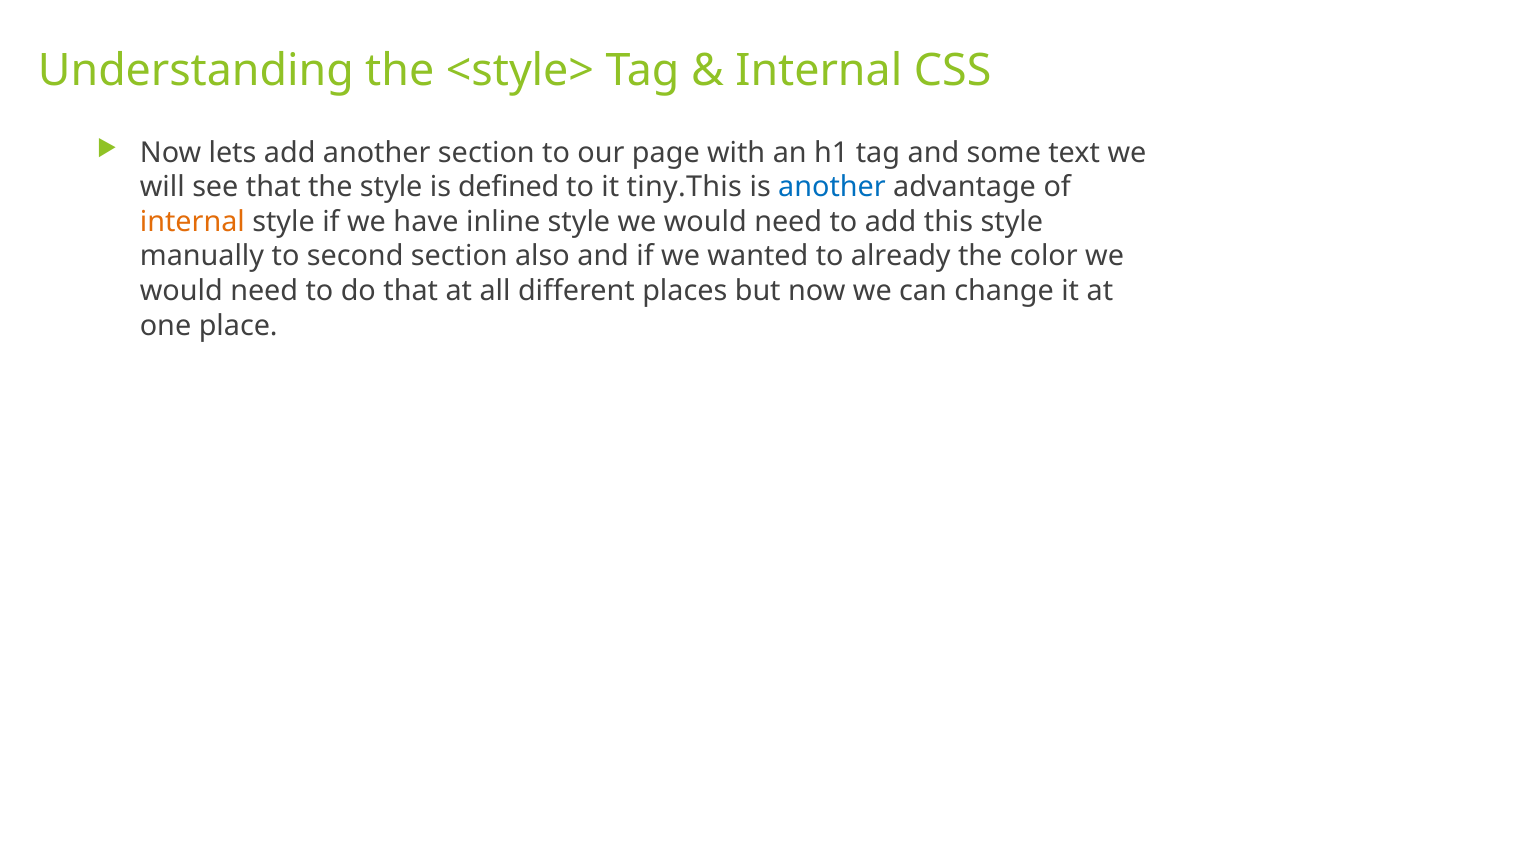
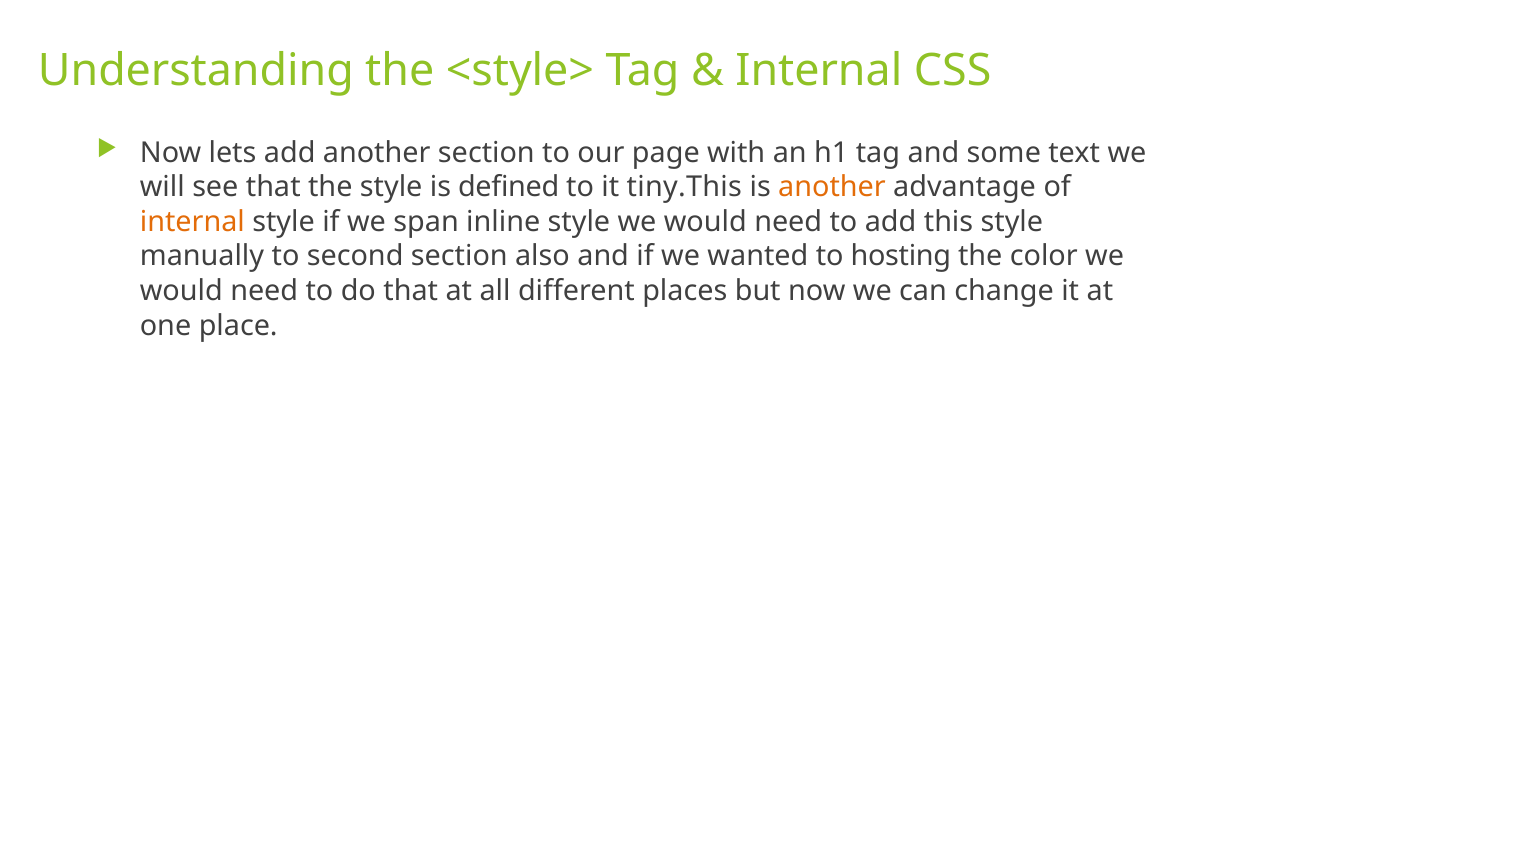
another at (832, 187) colour: blue -> orange
have: have -> span
already: already -> hosting
